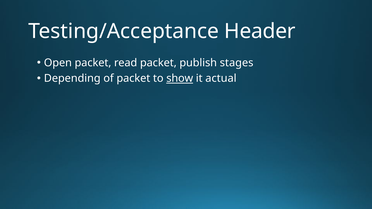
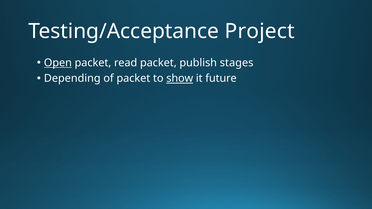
Header: Header -> Project
Open underline: none -> present
actual: actual -> future
